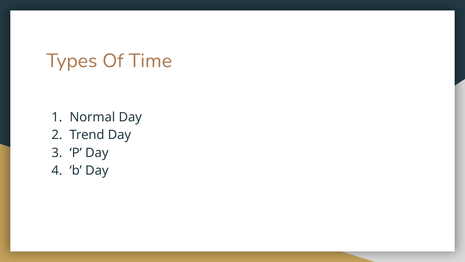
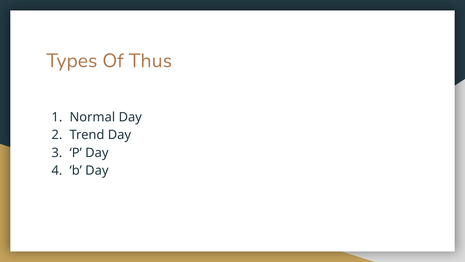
Time: Time -> Thus
